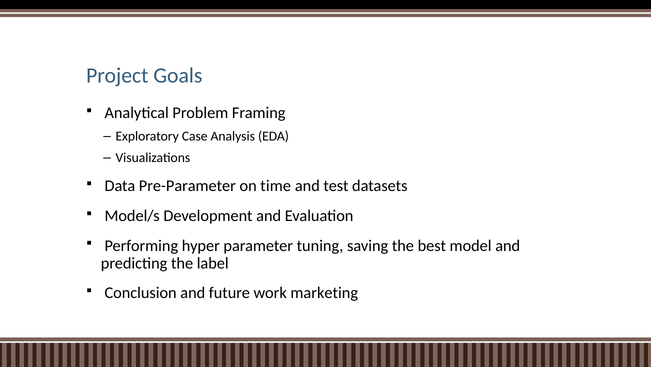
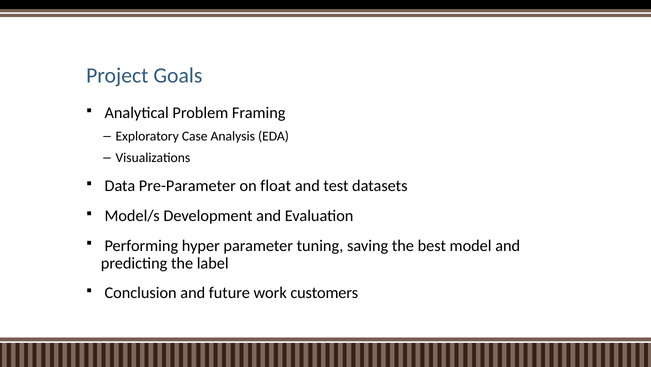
time: time -> float
marketing: marketing -> customers
